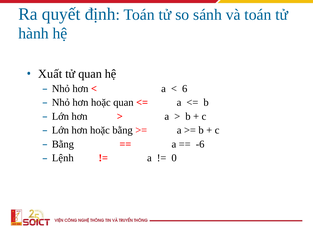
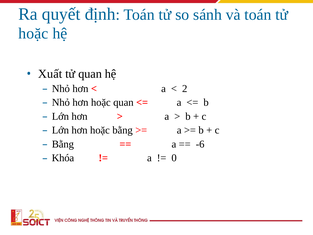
hành at (33, 33): hành -> hoặc
6: 6 -> 2
Lệnh: Lệnh -> Khóa
